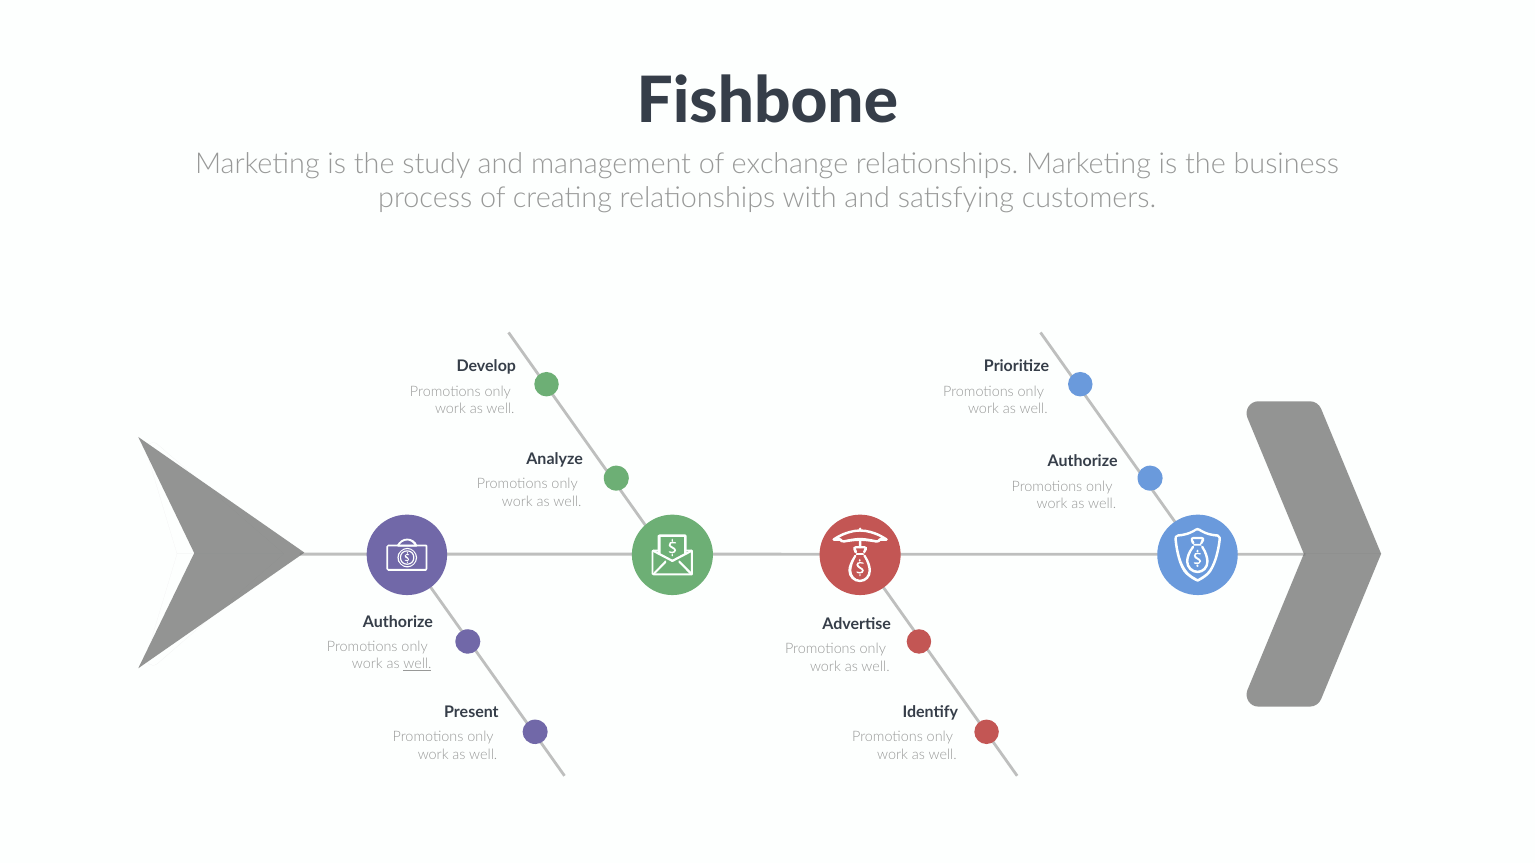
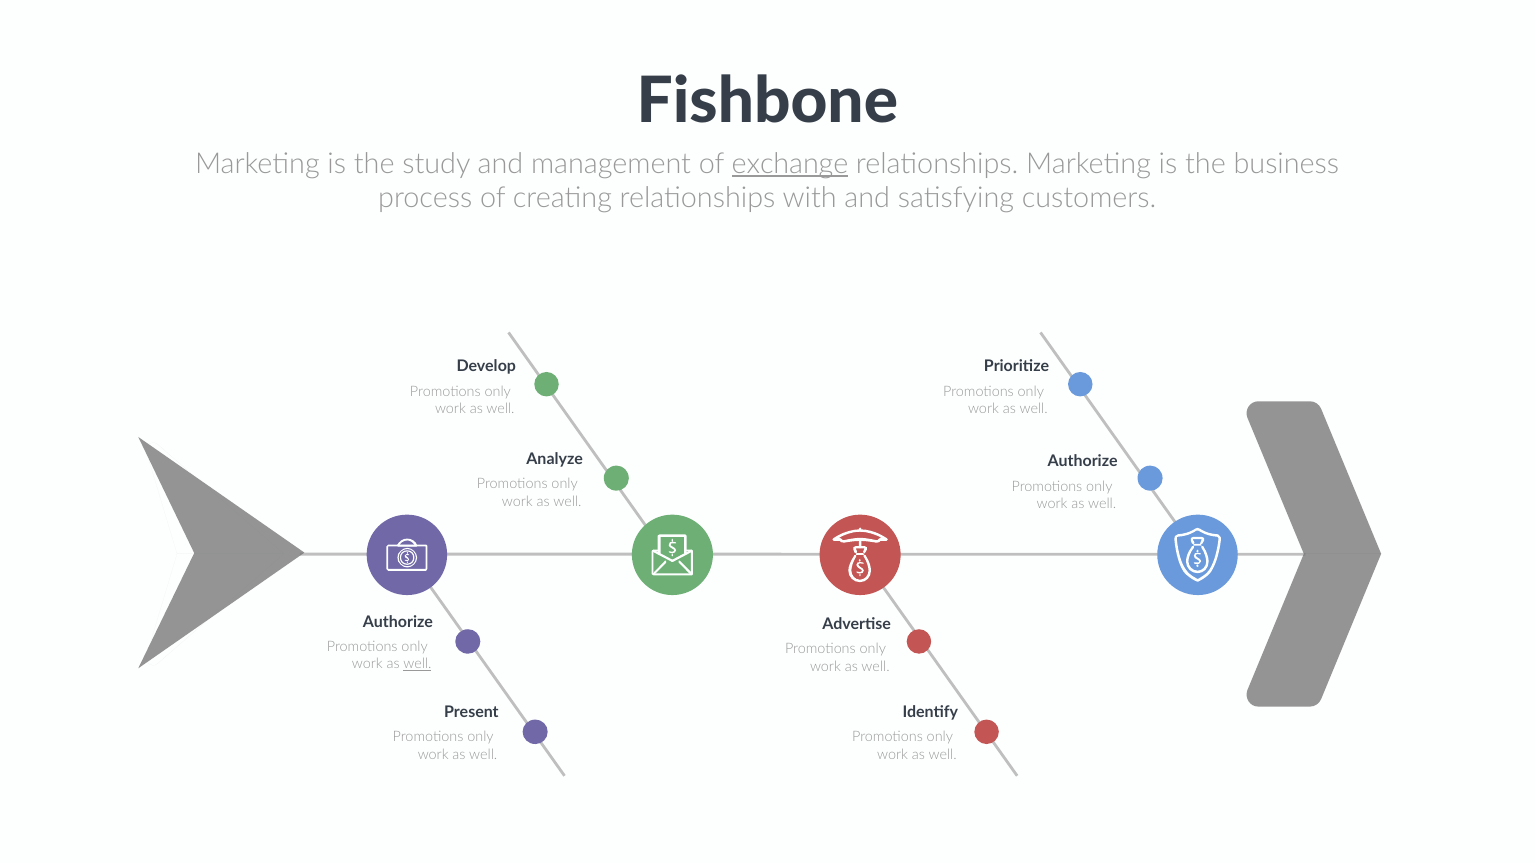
exchange underline: none -> present
